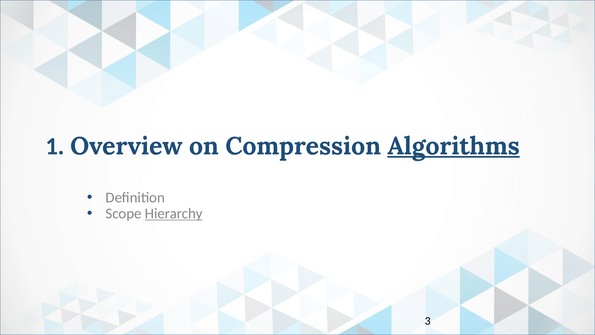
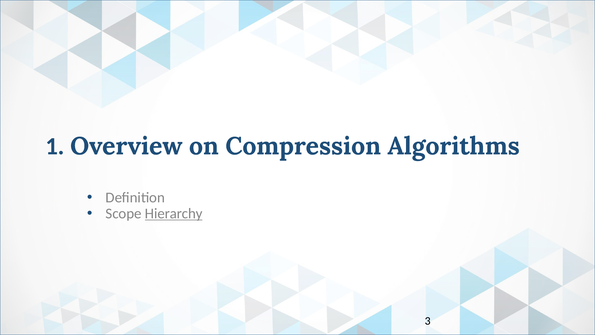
Algorithms underline: present -> none
